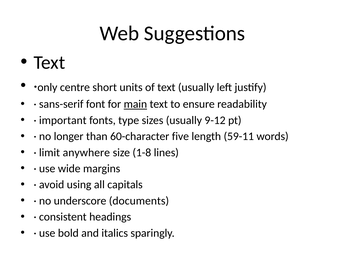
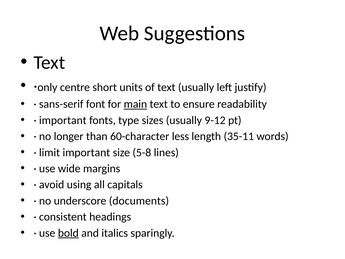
five: five -> less
59-11: 59-11 -> 35-11
limit anywhere: anywhere -> important
1-8: 1-8 -> 5-8
bold underline: none -> present
